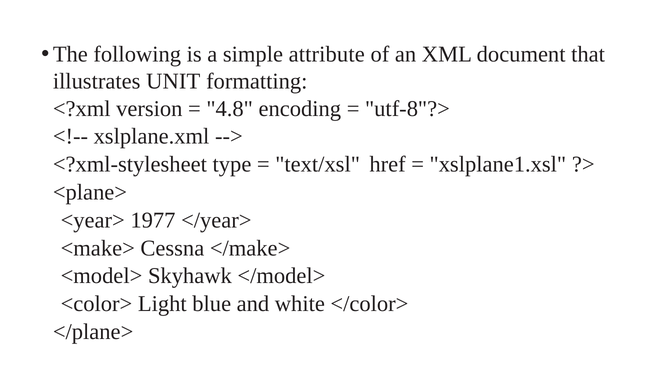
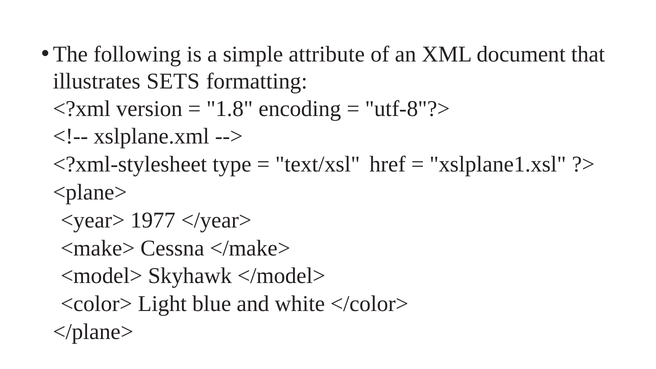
UNIT: UNIT -> SETS
4.8: 4.8 -> 1.8
